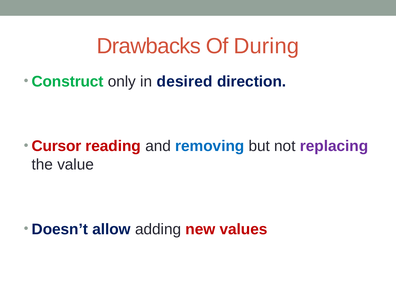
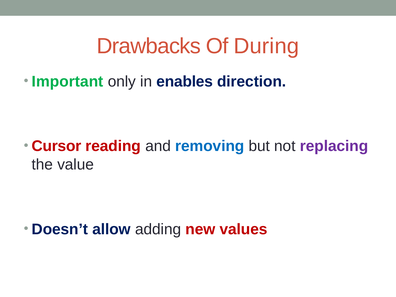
Construct: Construct -> Important
desired: desired -> enables
